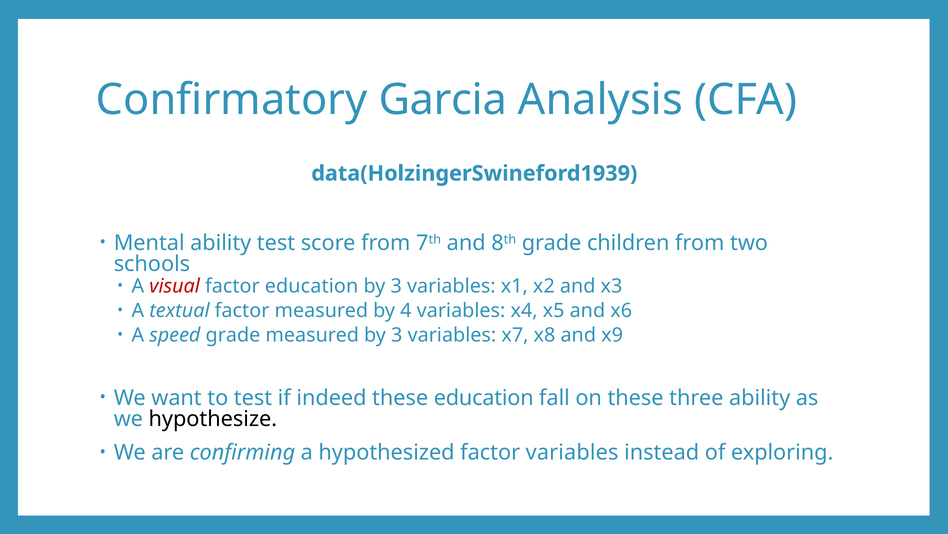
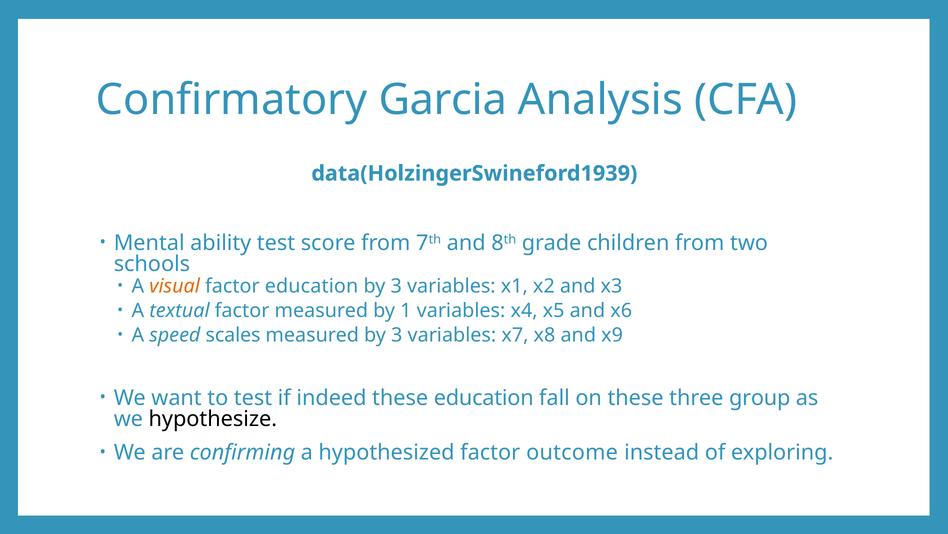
visual colour: red -> orange
4: 4 -> 1
speed grade: grade -> scales
three ability: ability -> group
factor variables: variables -> outcome
